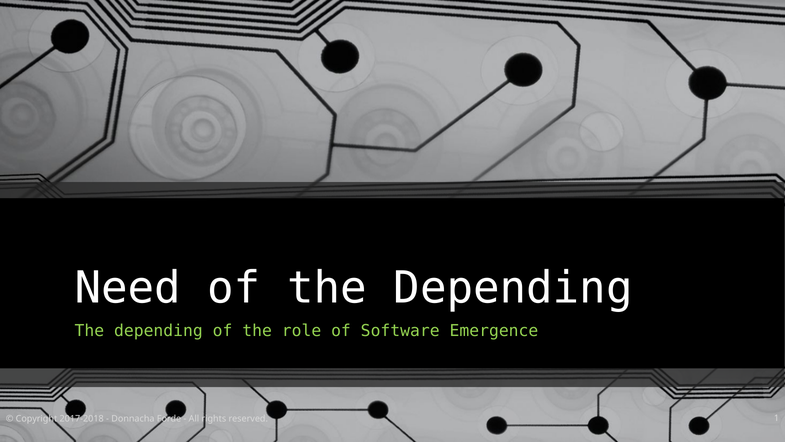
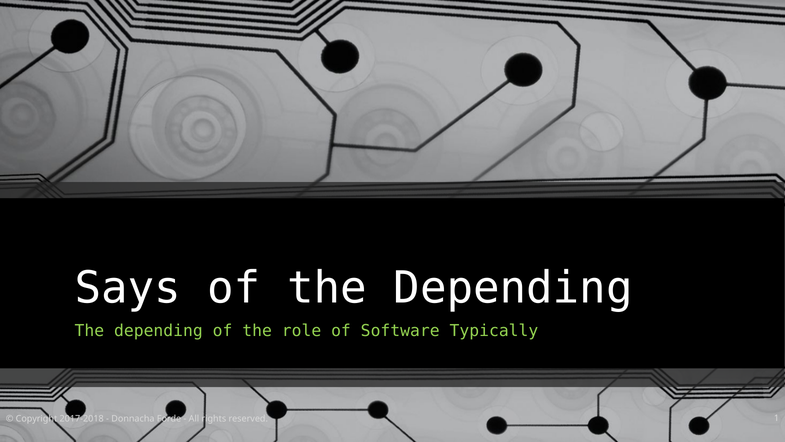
Need: Need -> Says
Emergence: Emergence -> Typically
